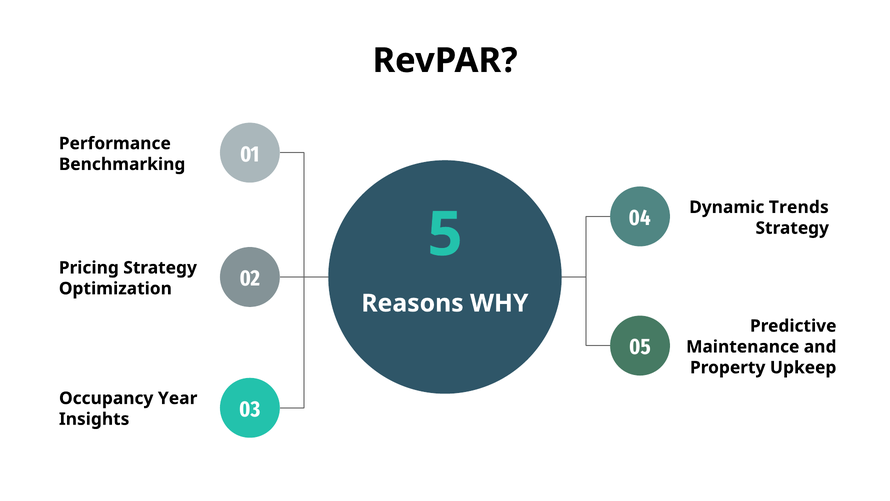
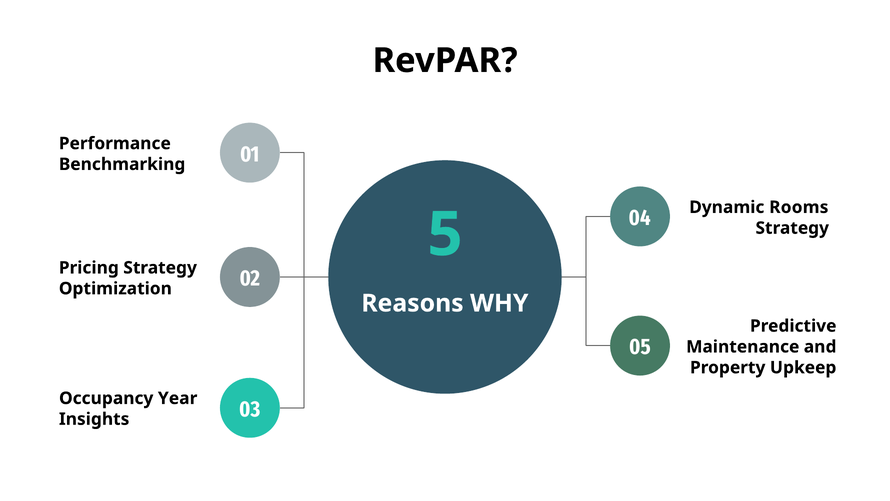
Trends: Trends -> Rooms
